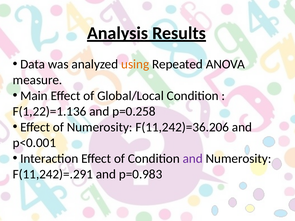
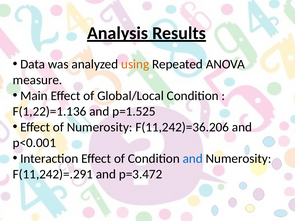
p=0.258: p=0.258 -> p=1.525
and at (193, 159) colour: purple -> blue
p=0.983: p=0.983 -> p=3.472
